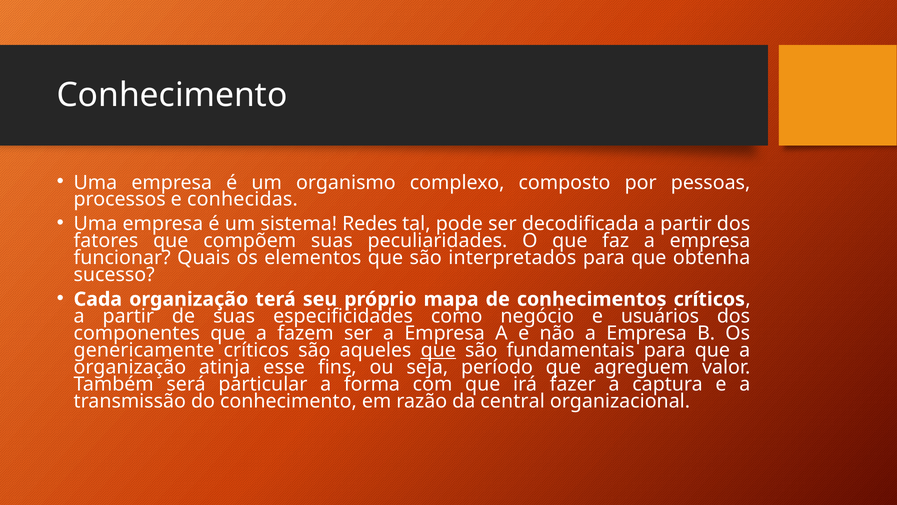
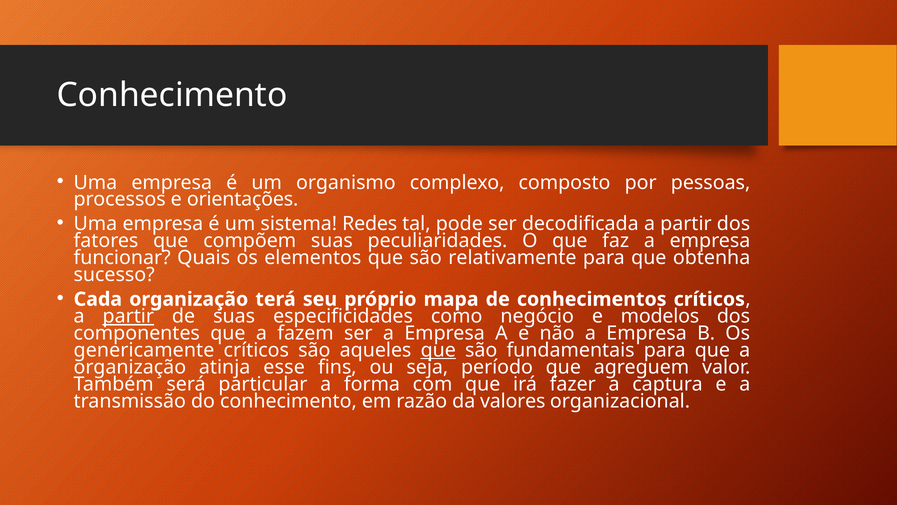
conhecidas: conhecidas -> orientações
interpretados: interpretados -> relativamente
partir at (128, 316) underline: none -> present
usuários: usuários -> modelos
central: central -> valores
